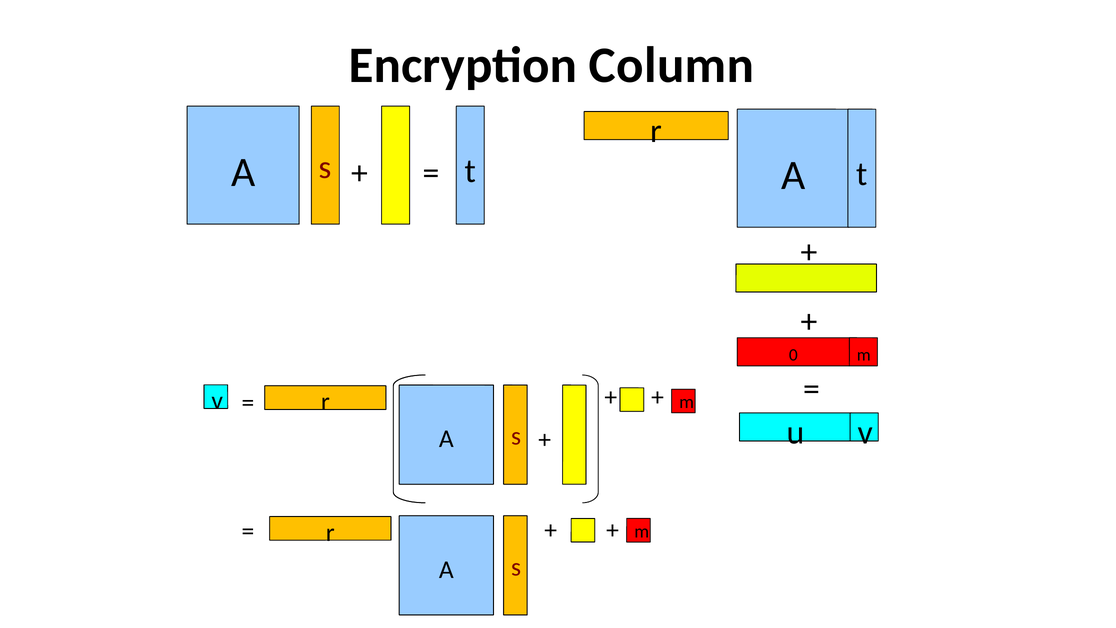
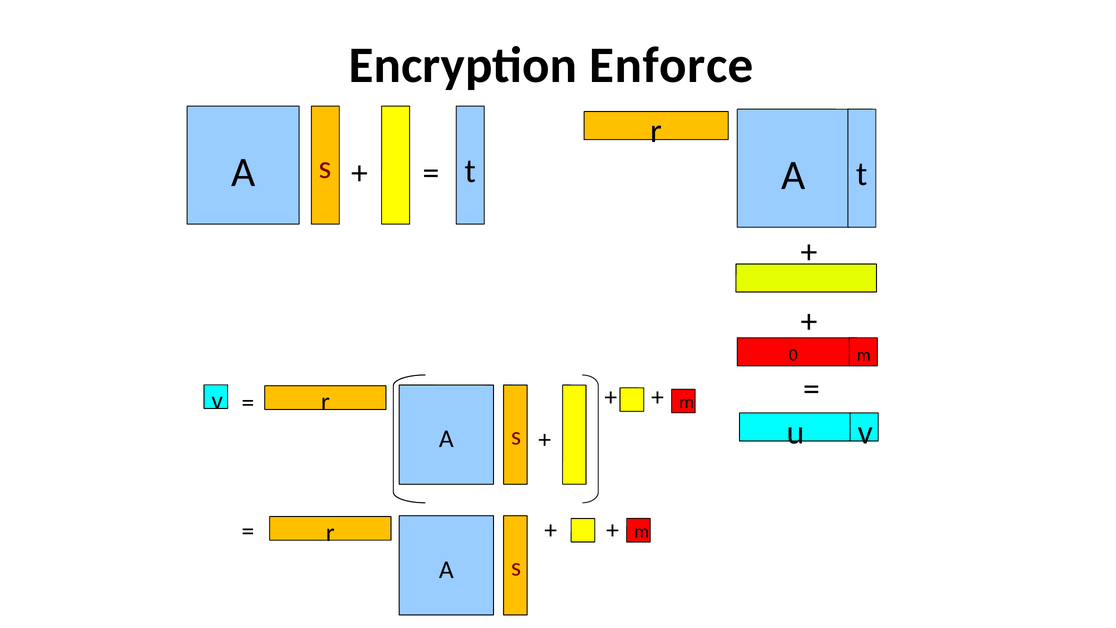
Column: Column -> Enforce
